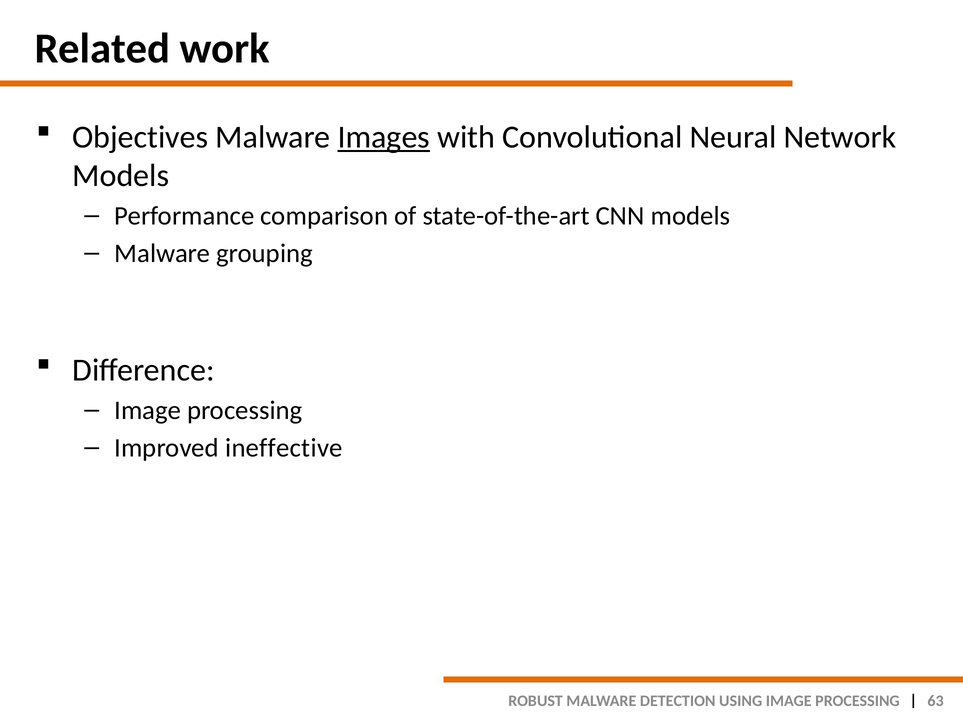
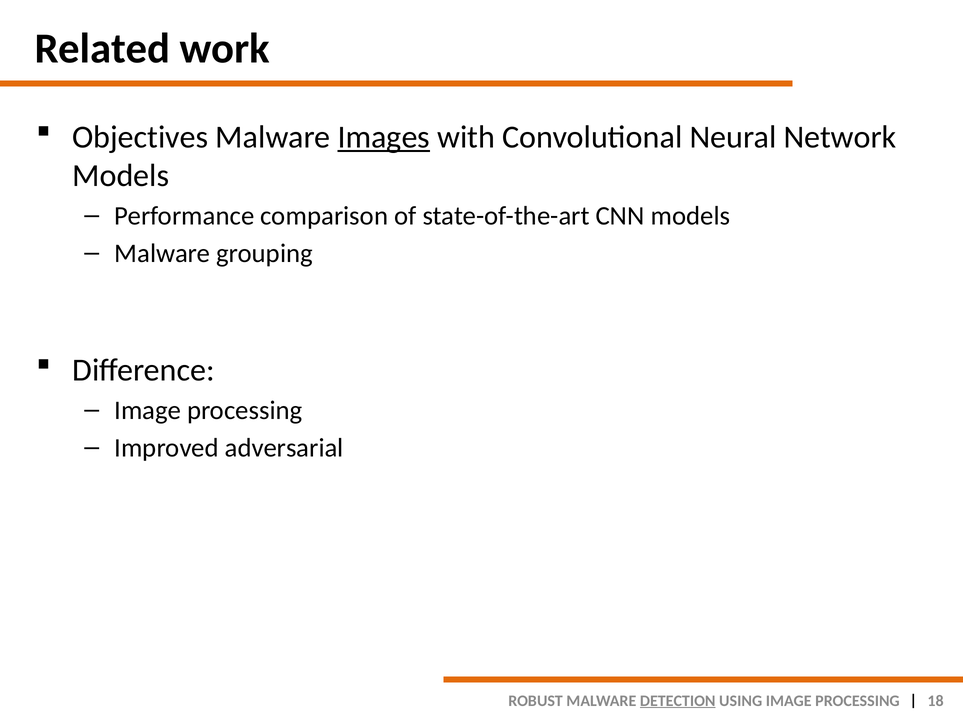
ineffective: ineffective -> adversarial
DETECTION underline: none -> present
63: 63 -> 18
